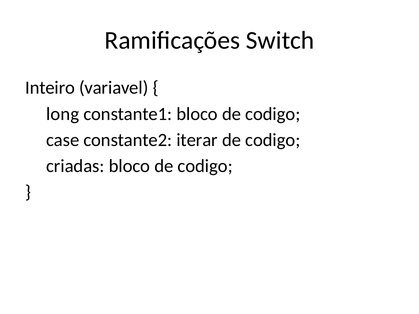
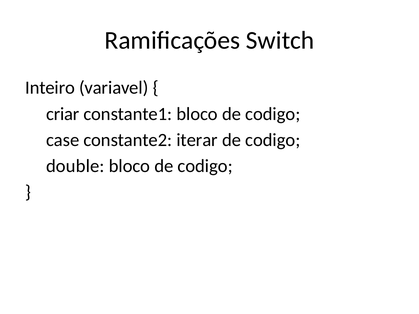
long: long -> criar
criadas: criadas -> double
